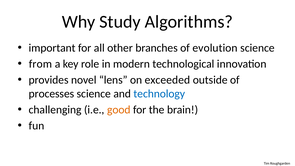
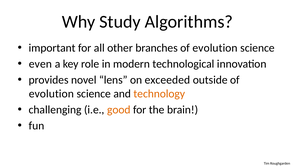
from: from -> even
processes at (51, 94): processes -> evolution
technology colour: blue -> orange
